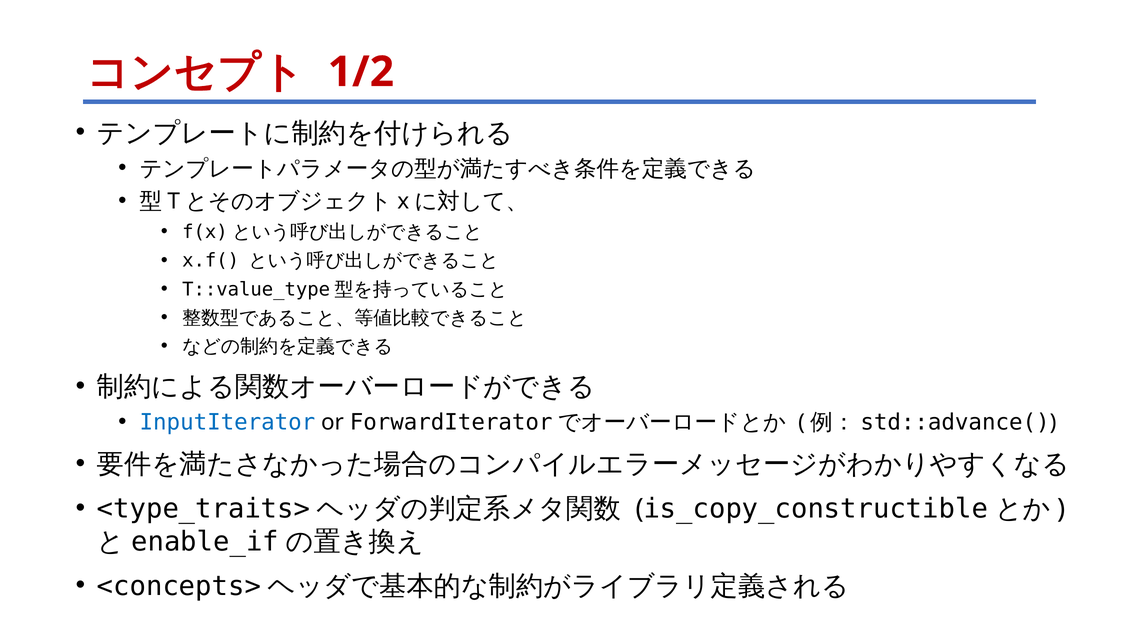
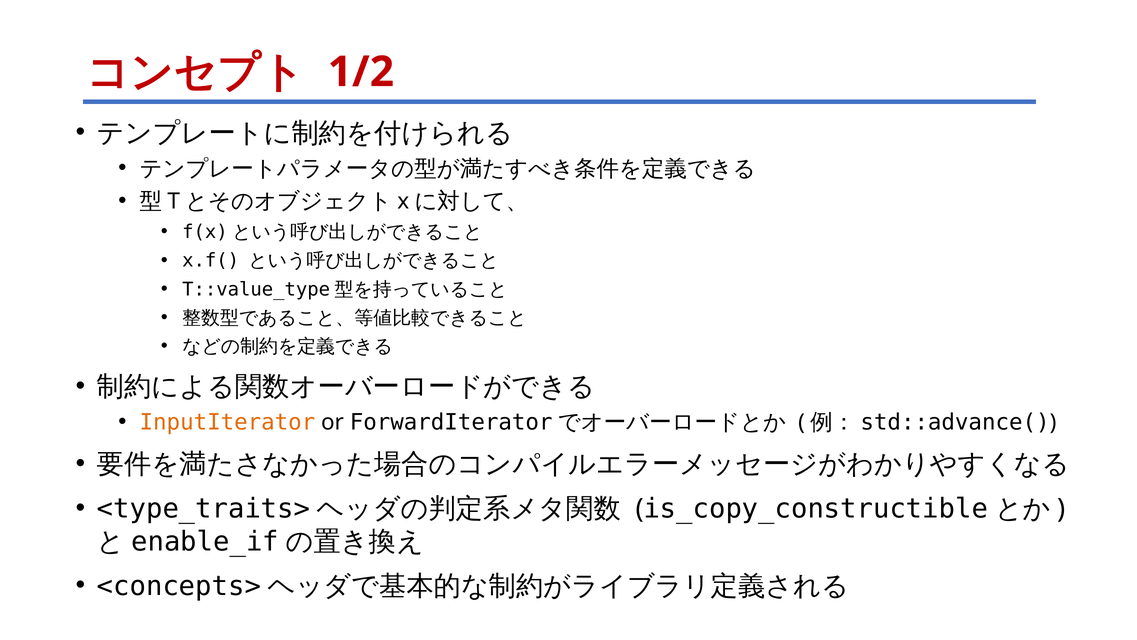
InputIterator colour: blue -> orange
